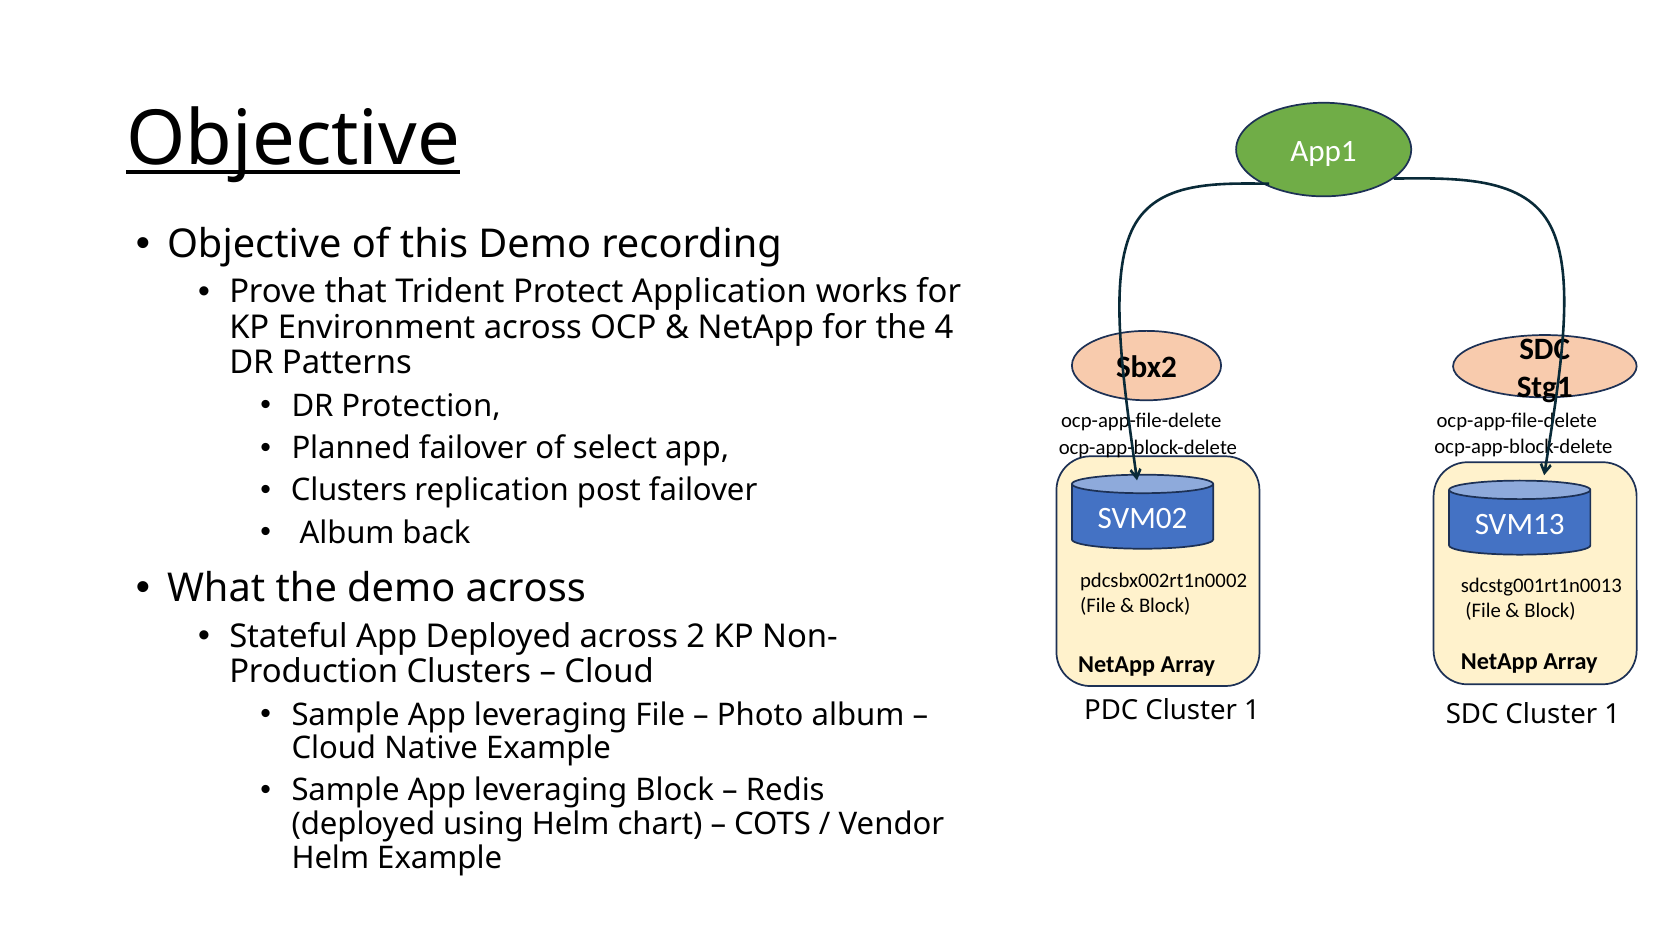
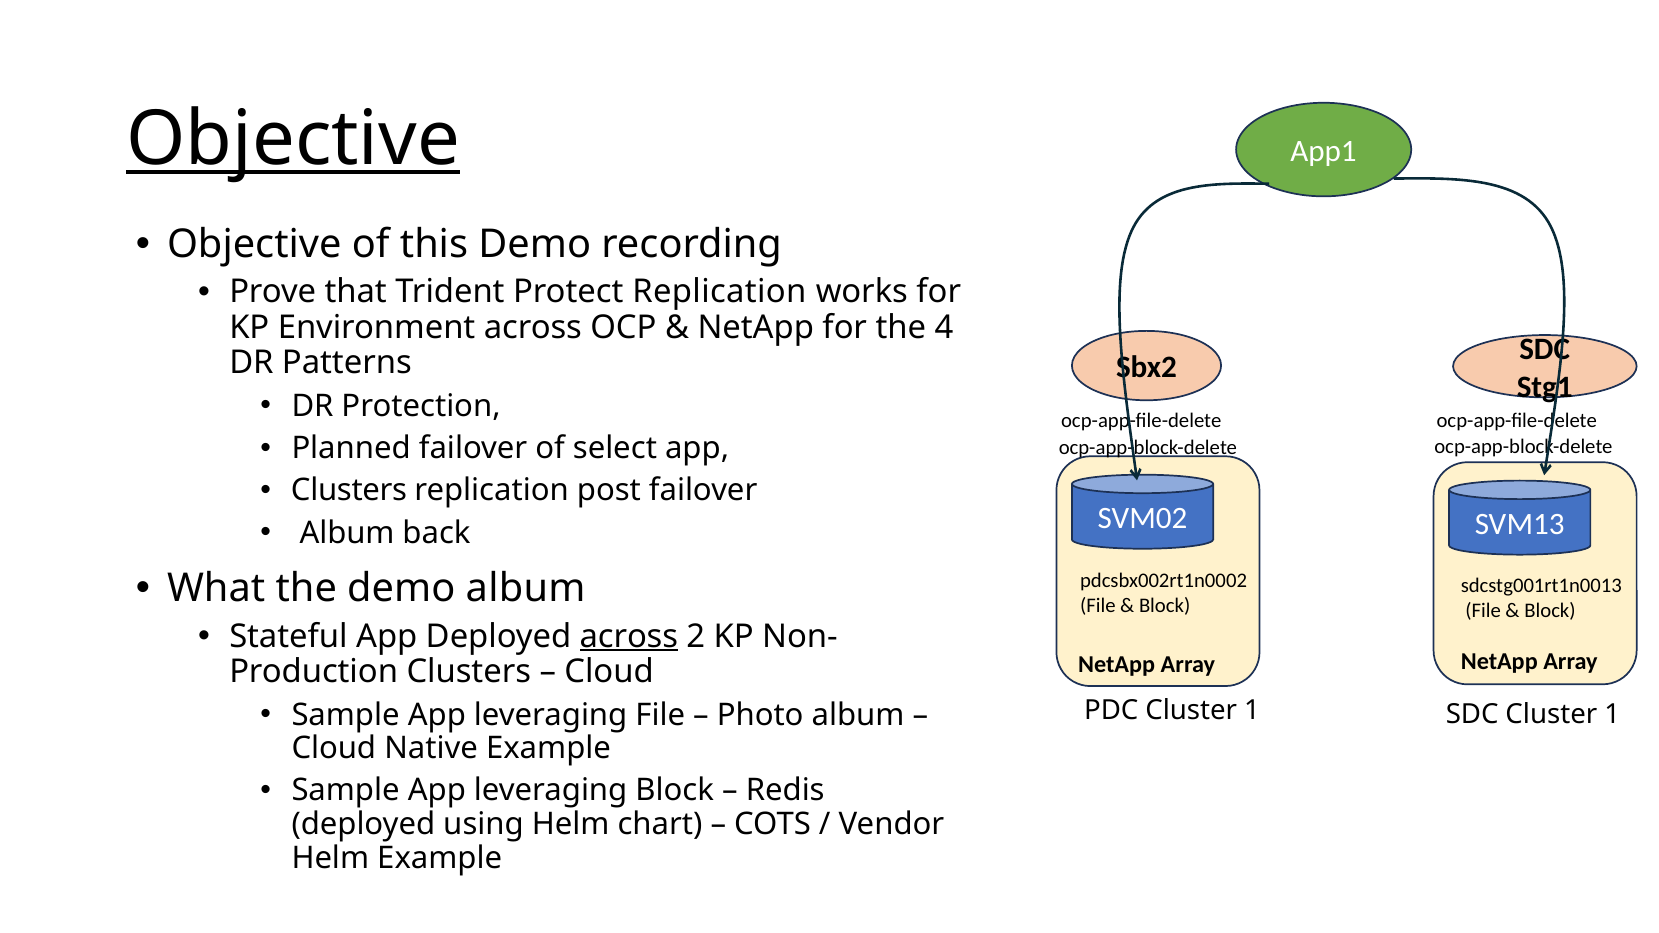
Protect Application: Application -> Replication
demo across: across -> album
across at (629, 636) underline: none -> present
